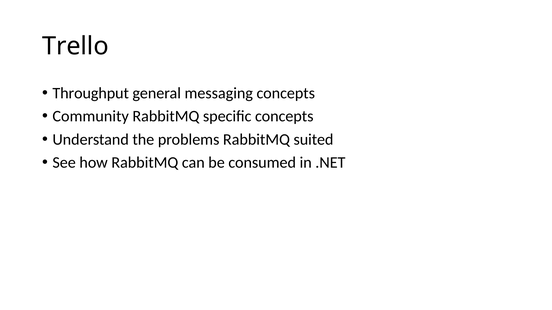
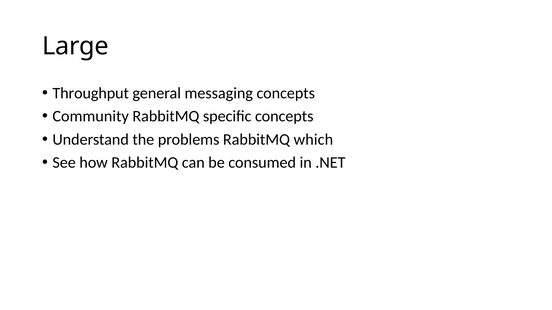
Trello: Trello -> Large
suited: suited -> which
